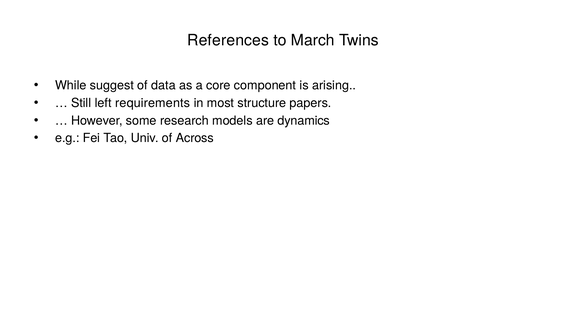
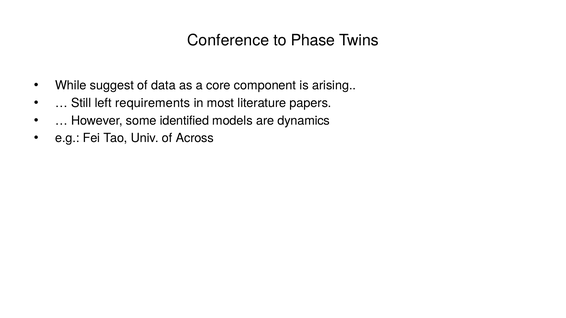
References: References -> Conference
March: March -> Phase
structure: structure -> literature
research: research -> identified
